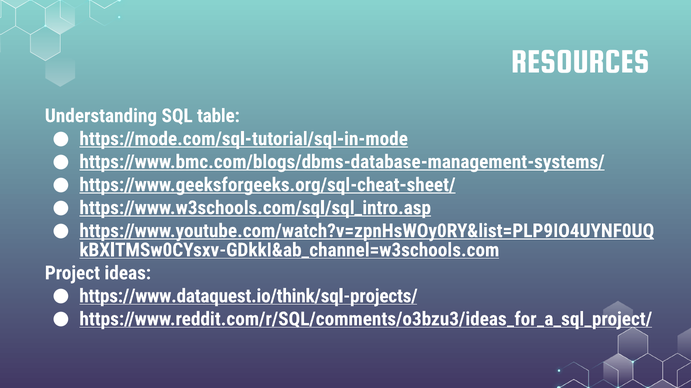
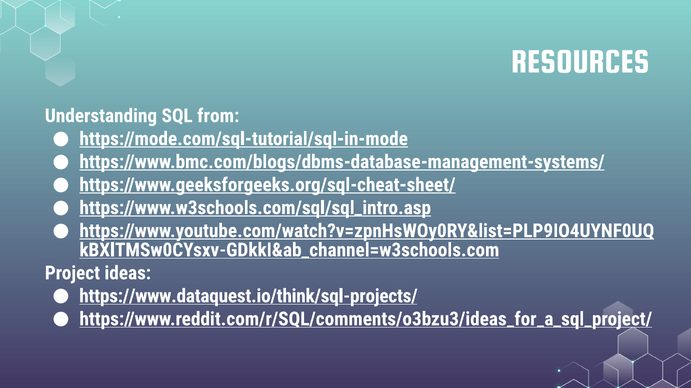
table: table -> from
